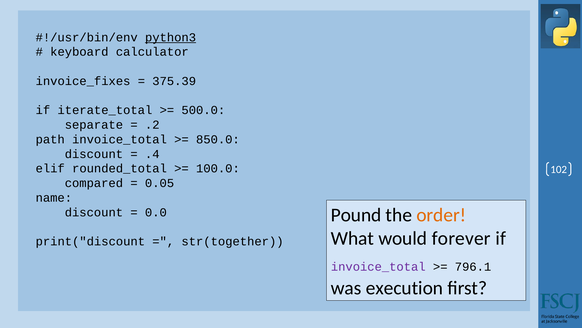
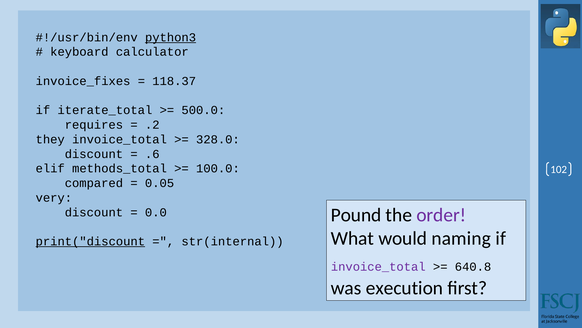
375.39: 375.39 -> 118.37
separate: separate -> requires
path: path -> they
850.0: 850.0 -> 328.0
.4: .4 -> .6
rounded_total: rounded_total -> methods_total
name: name -> very
order colour: orange -> purple
forever: forever -> naming
print("discount underline: none -> present
str(together: str(together -> str(internal
796.1: 796.1 -> 640.8
